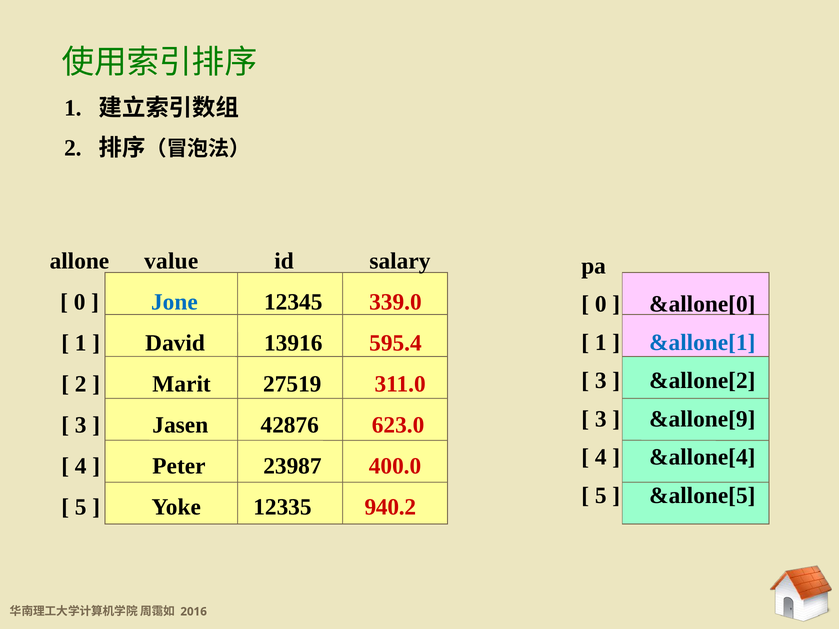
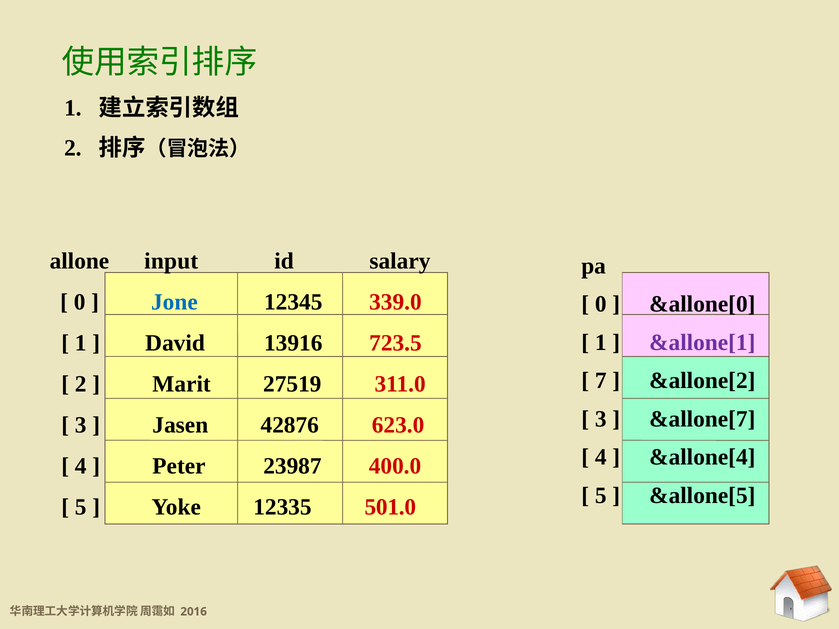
value: value -> input
&allone[1 colour: blue -> purple
595.4: 595.4 -> 723.5
3 at (601, 381): 3 -> 7
&allone[9: &allone[9 -> &allone[7
940.2: 940.2 -> 501.0
